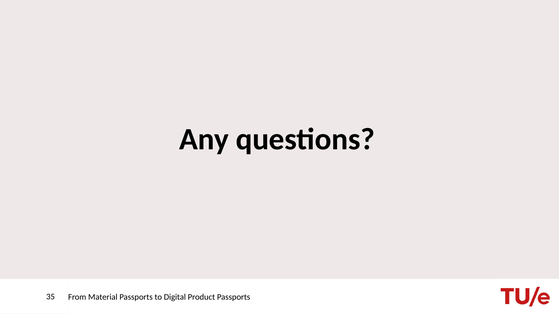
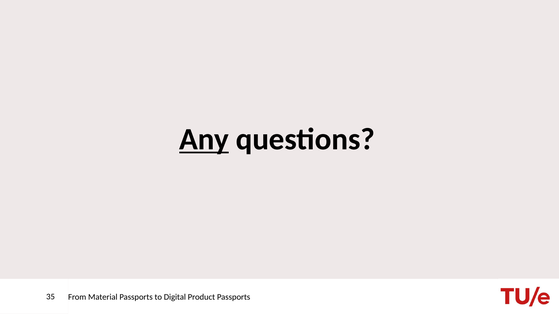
Any underline: none -> present
